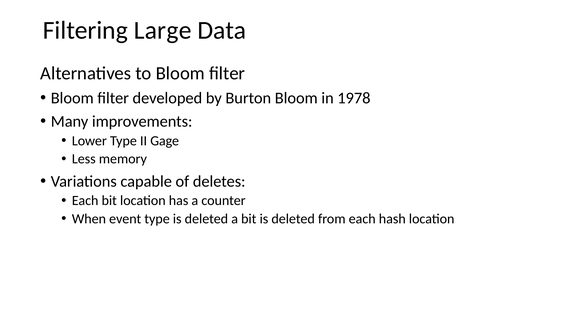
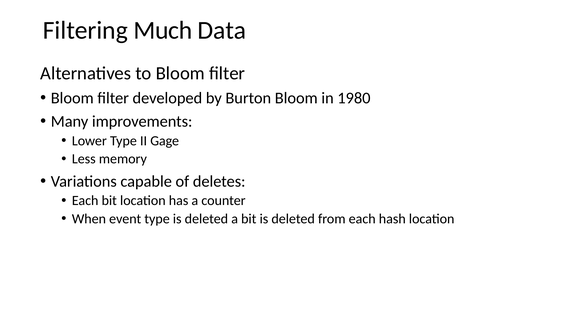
Large: Large -> Much
1978: 1978 -> 1980
